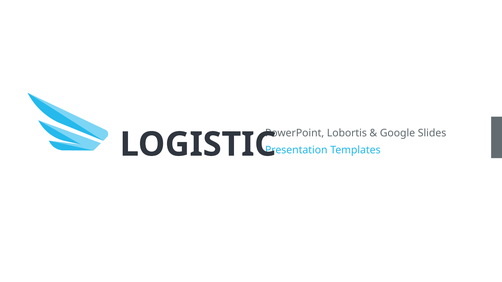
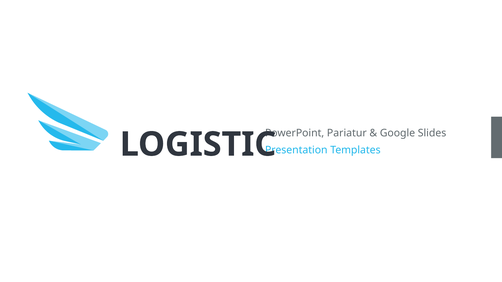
Lobortis: Lobortis -> Pariatur
